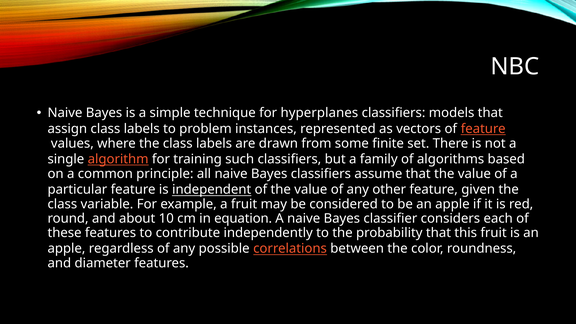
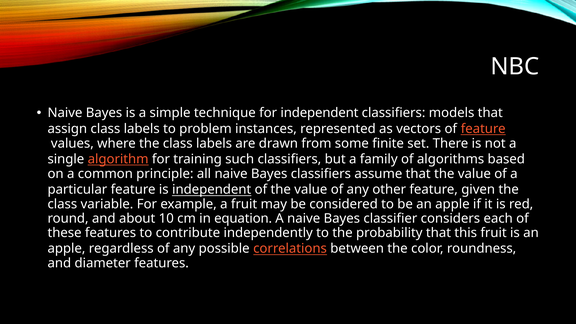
for hyperplanes: hyperplanes -> independent
